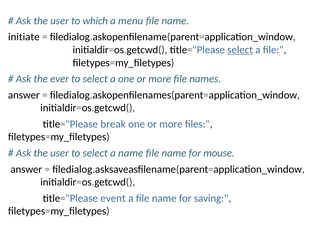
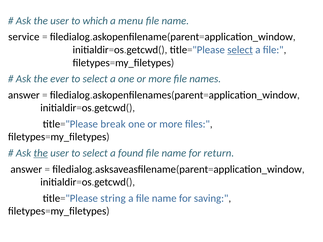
initiate: initiate -> service
the at (41, 153) underline: none -> present
a name: name -> found
mouse: mouse -> return
event: event -> string
